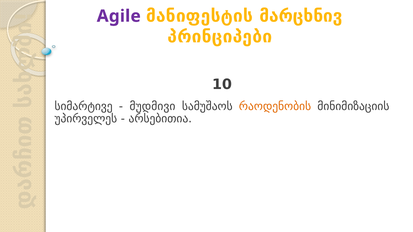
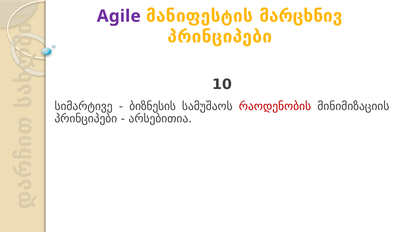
მუდმივი: მუდმივი -> ბიზნესის
რაოდენობის colour: orange -> red
უპირველეს at (86, 119): უპირველეს -> პრინციპები
